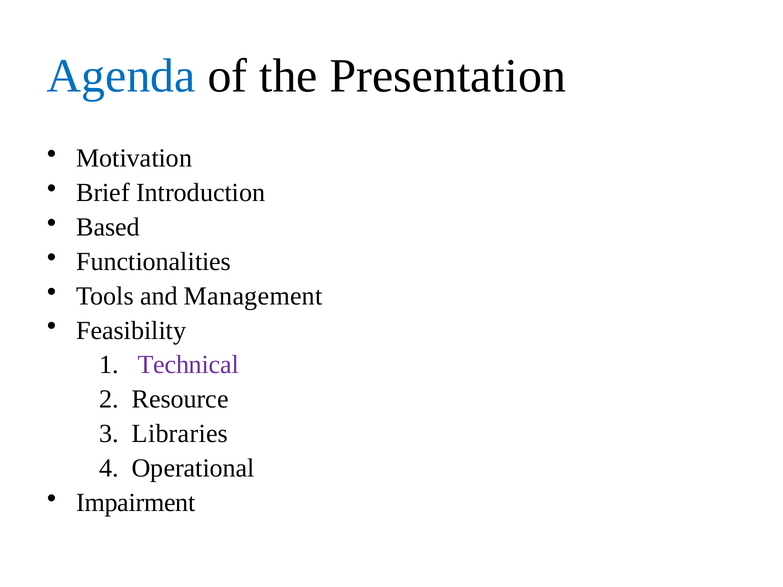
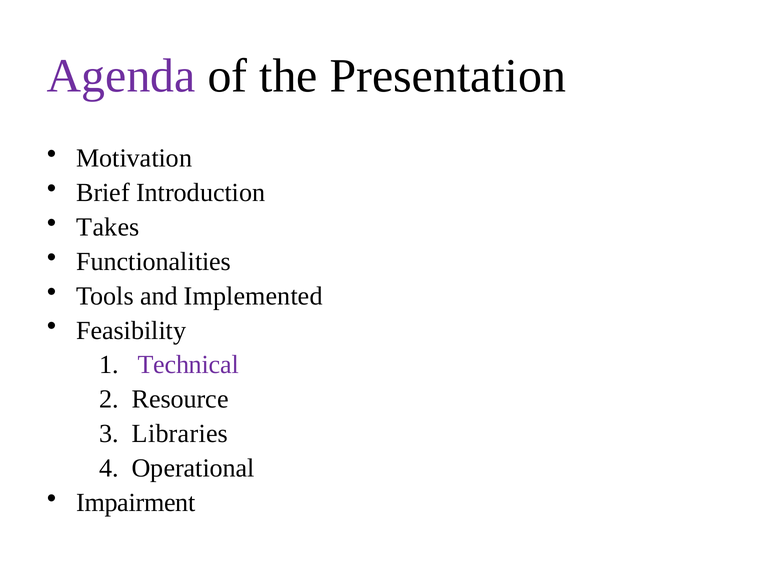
Agenda colour: blue -> purple
Based: Based -> Takes
Management: Management -> Implemented
